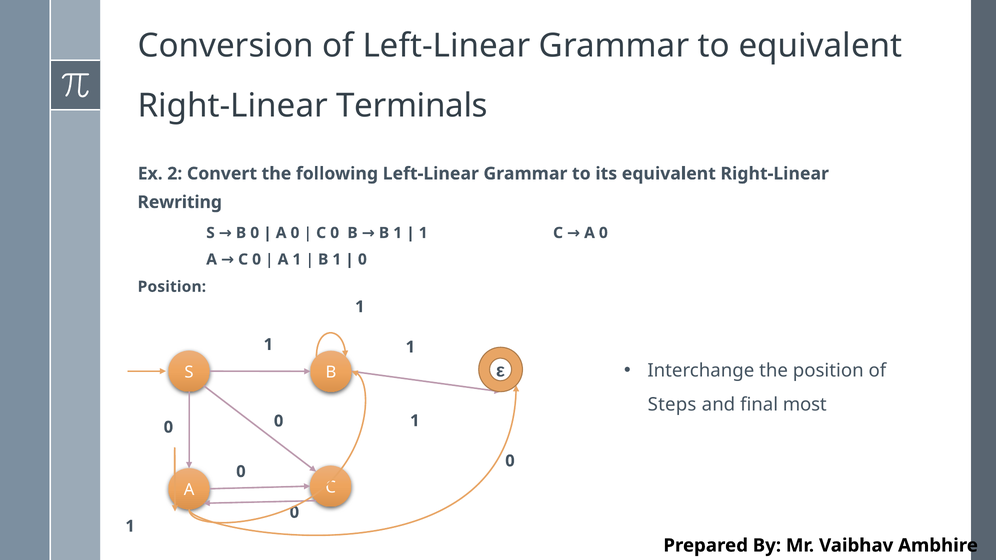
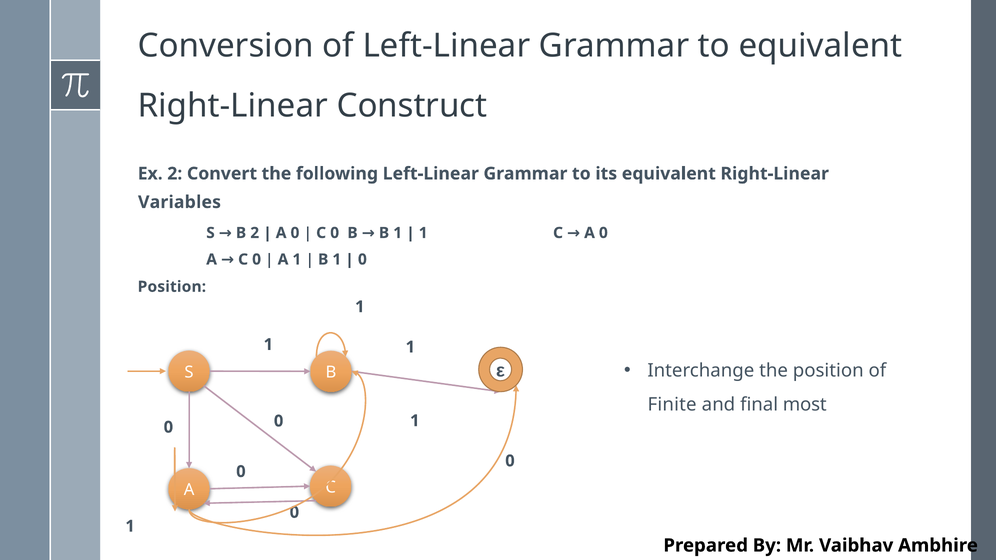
Terminals: Terminals -> Construct
Rewriting: Rewriting -> Variables
B 0: 0 -> 2
Steps: Steps -> Finite
